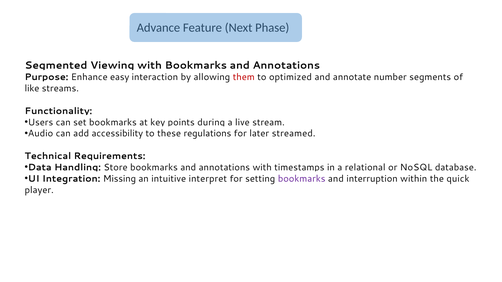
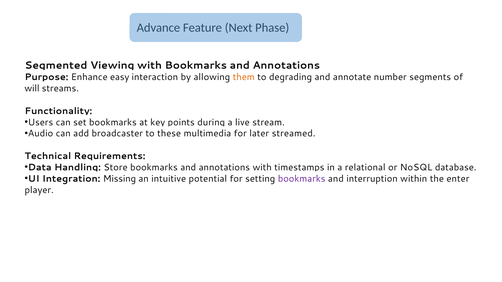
them colour: red -> orange
optimized: optimized -> degrading
like: like -> will
accessibility: accessibility -> broadcaster
regulations: regulations -> multimedia
interpret: interpret -> potential
quick: quick -> enter
